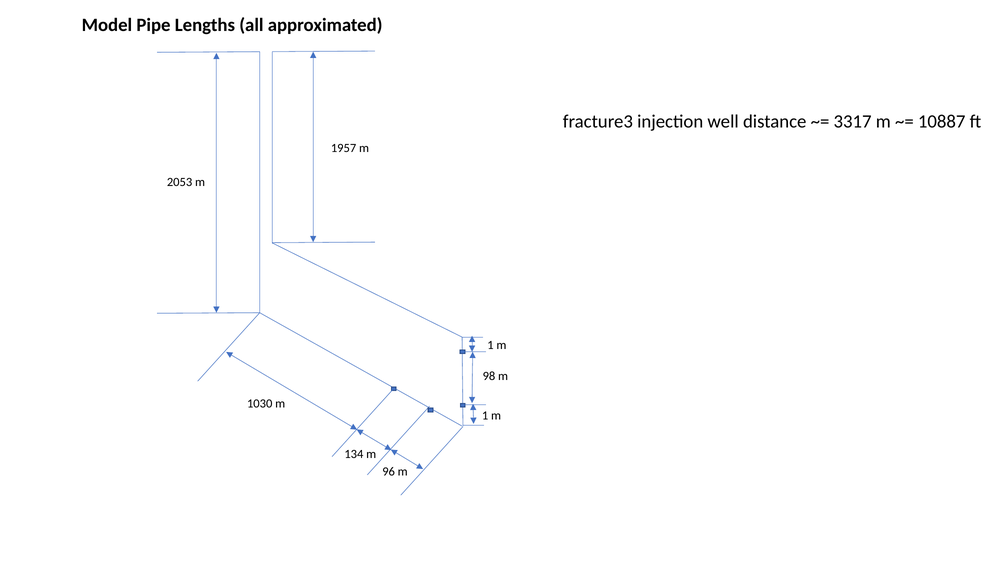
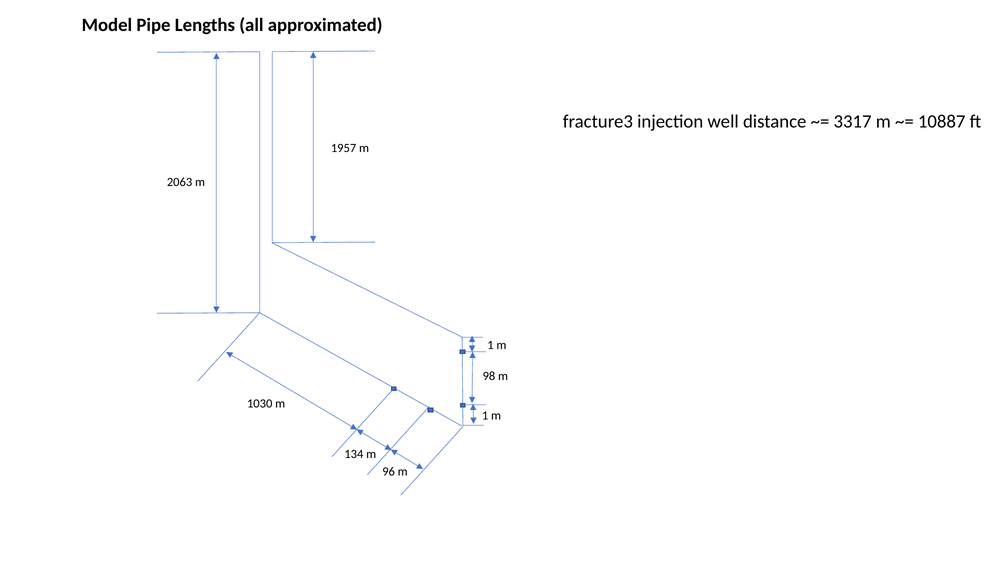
2053: 2053 -> 2063
